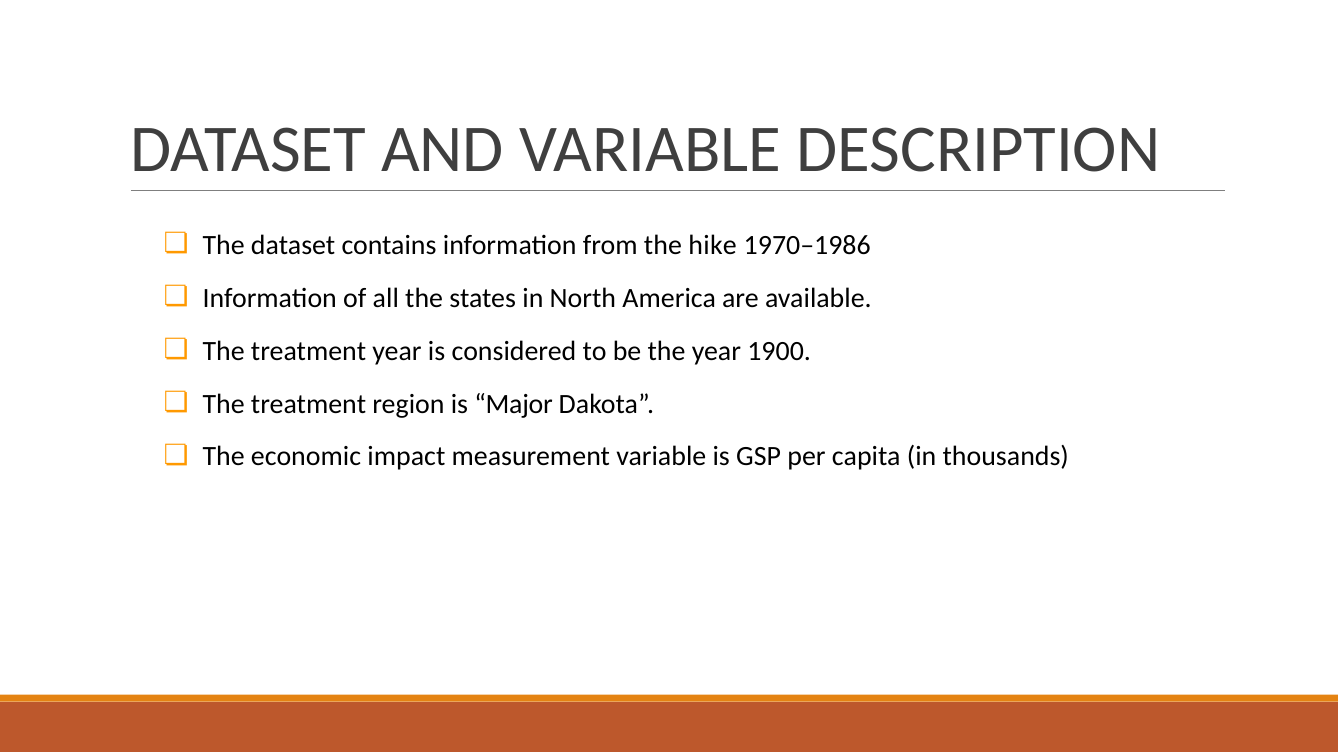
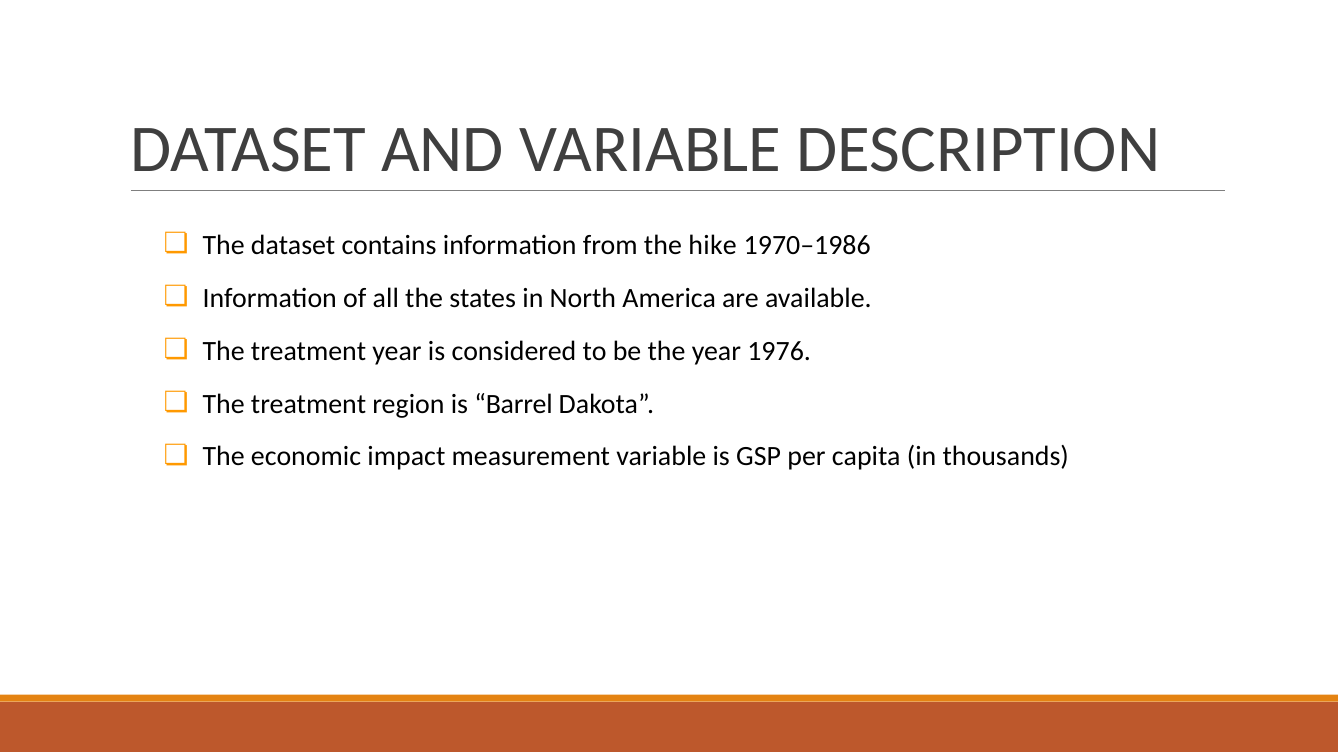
1900: 1900 -> 1976
Major: Major -> Barrel
